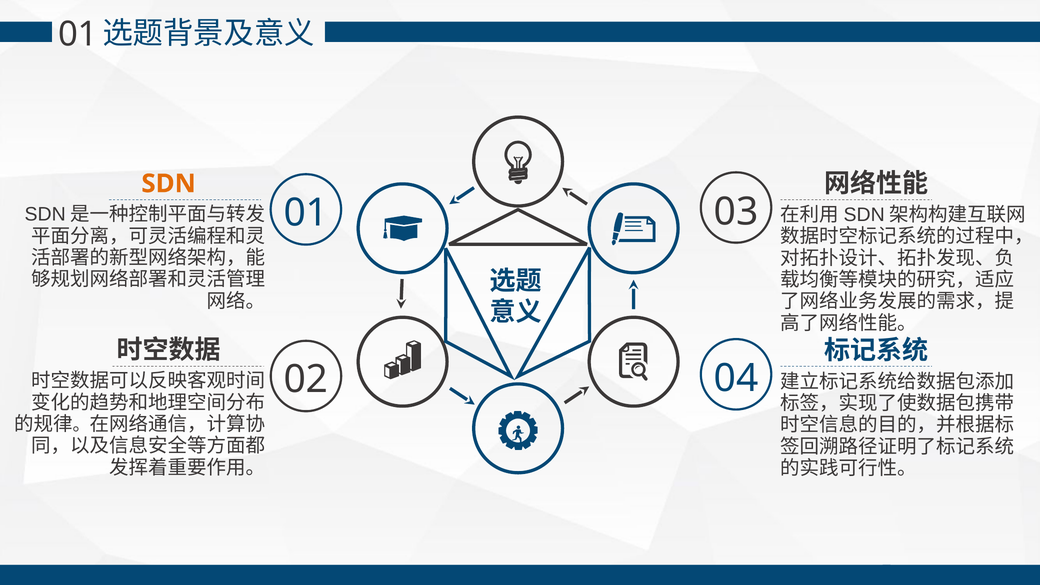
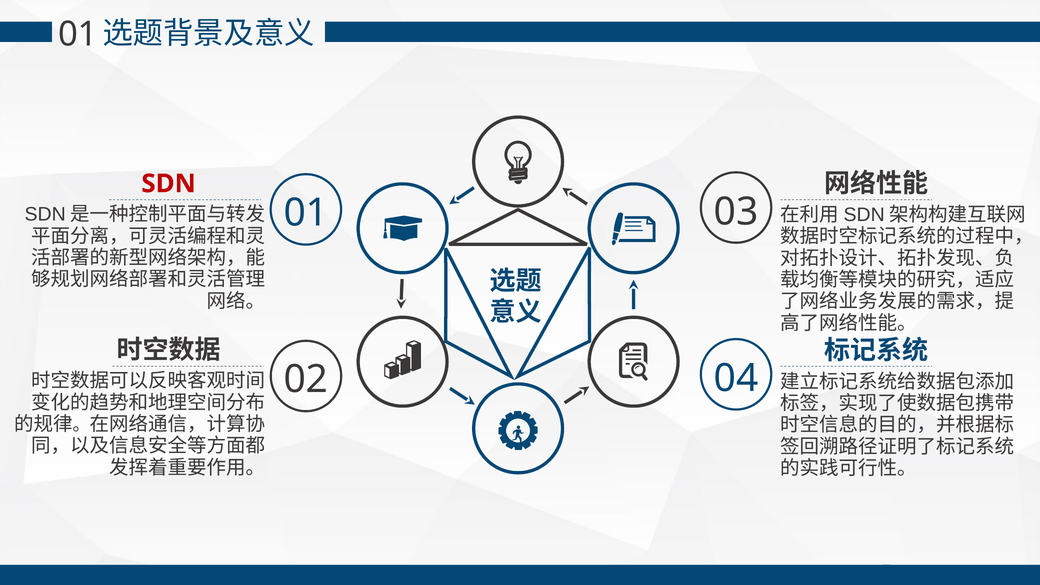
SDN colour: orange -> red
